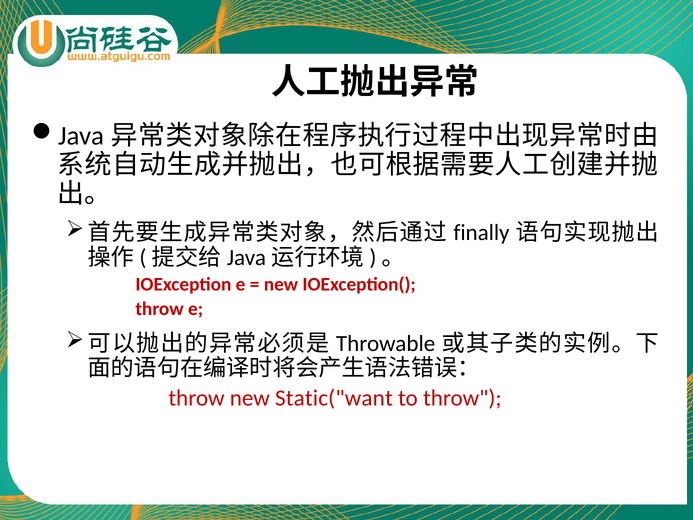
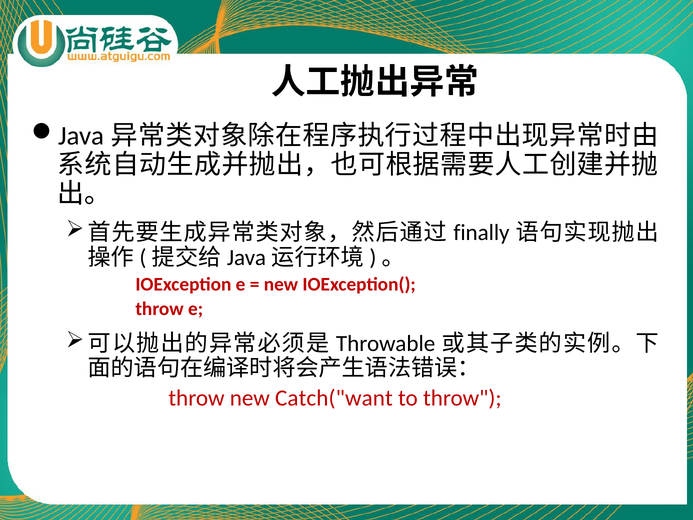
Static("want: Static("want -> Catch("want
